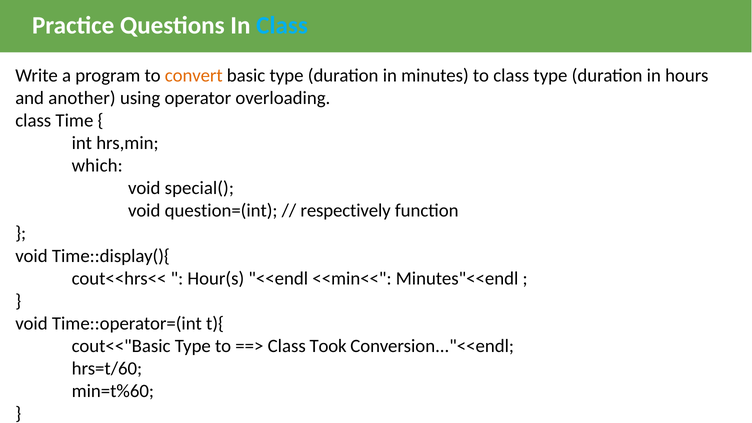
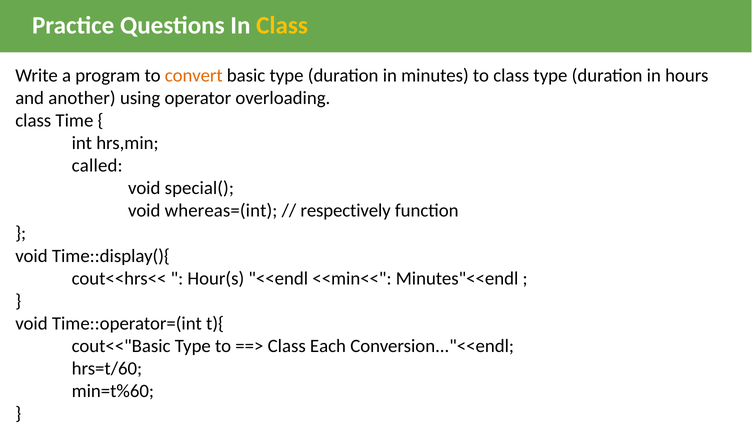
Class at (282, 25) colour: light blue -> yellow
which: which -> called
question=(int: question=(int -> whereas=(int
Took: Took -> Each
